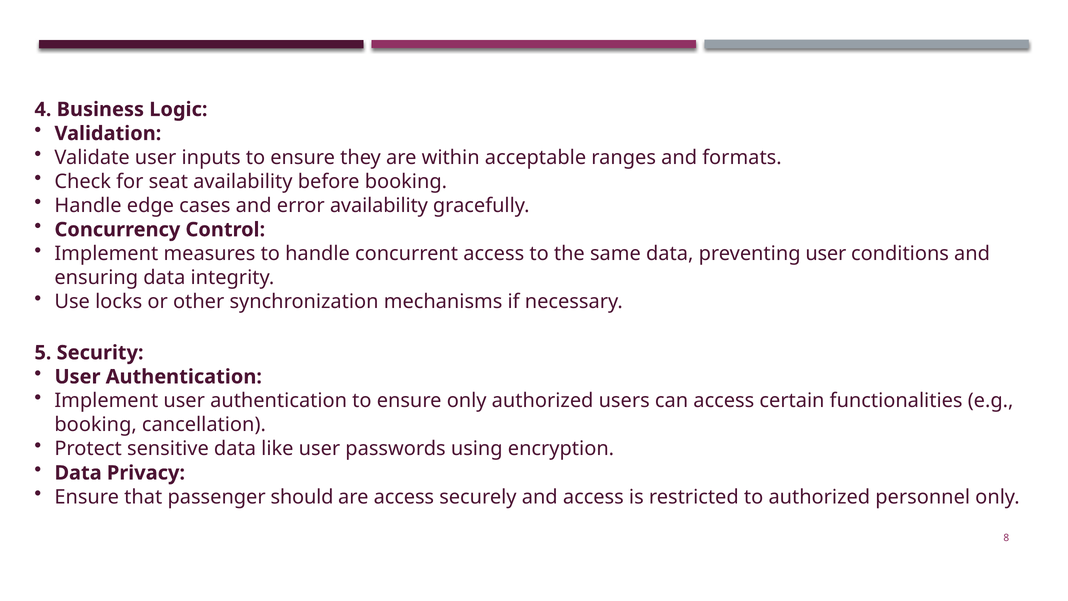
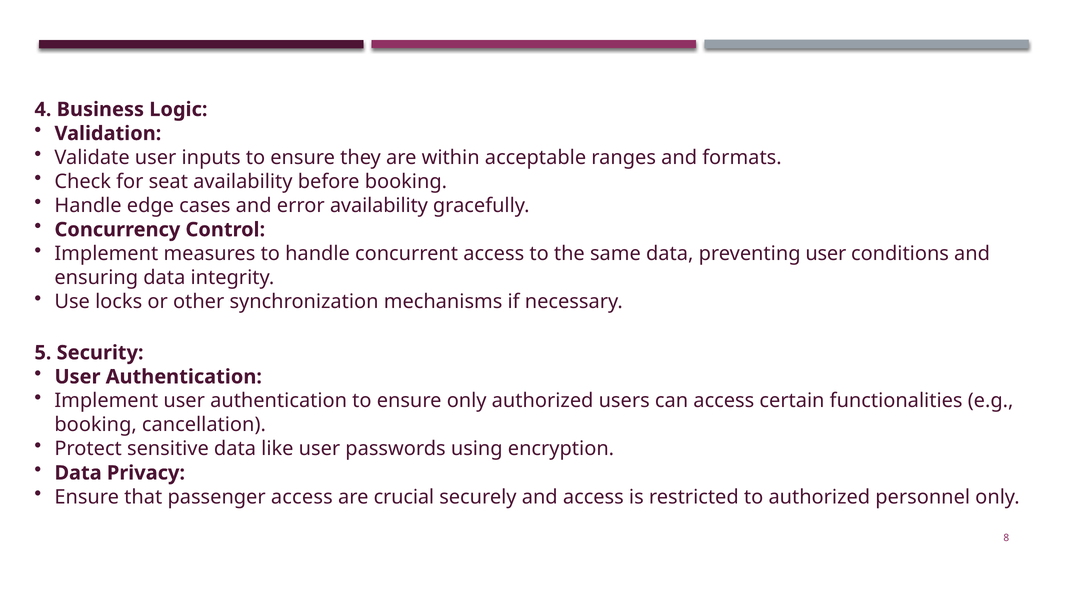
passenger should: should -> access
are access: access -> crucial
